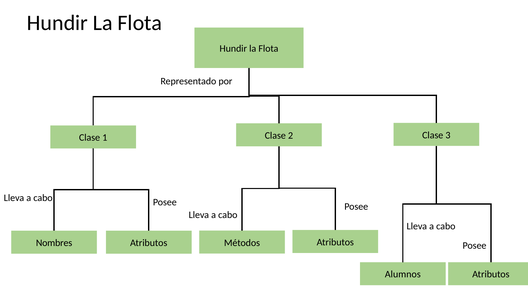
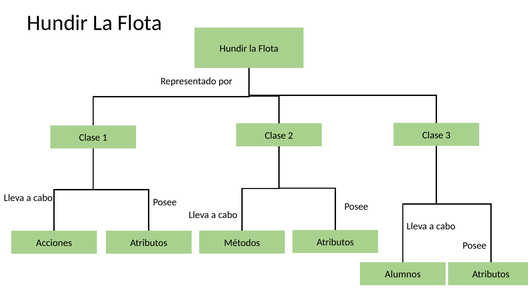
Nombres: Nombres -> Acciones
